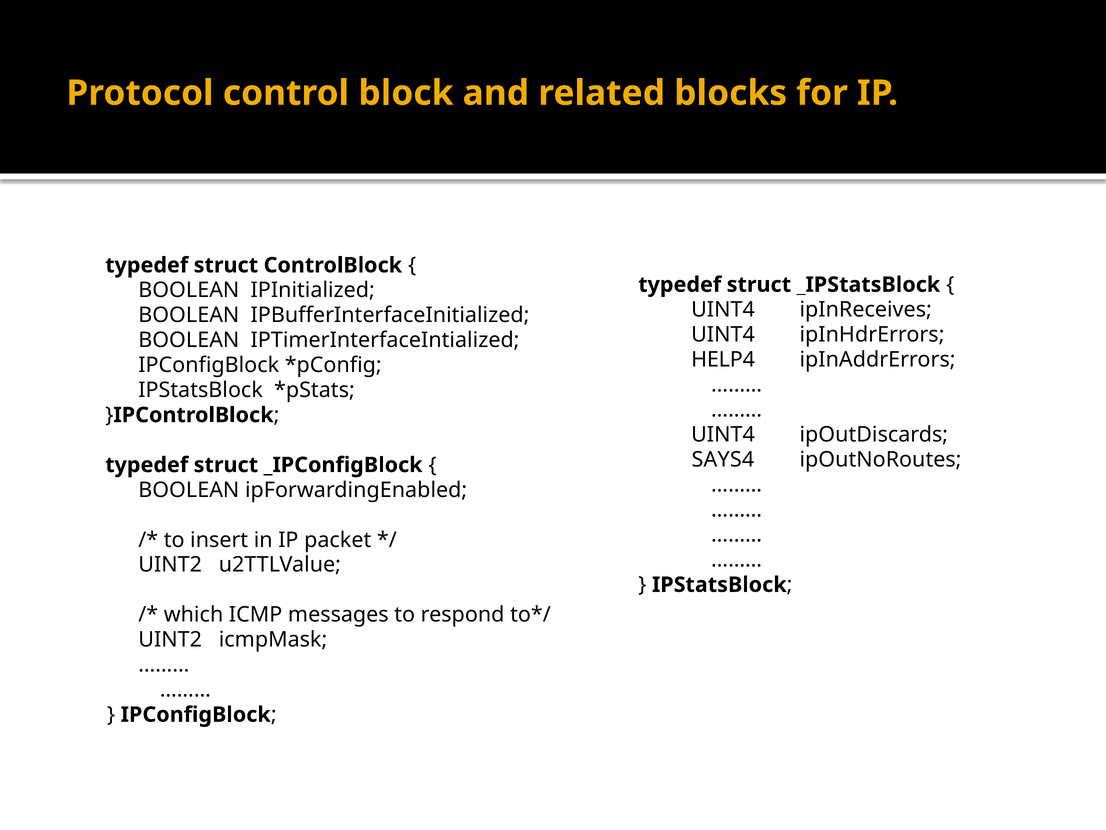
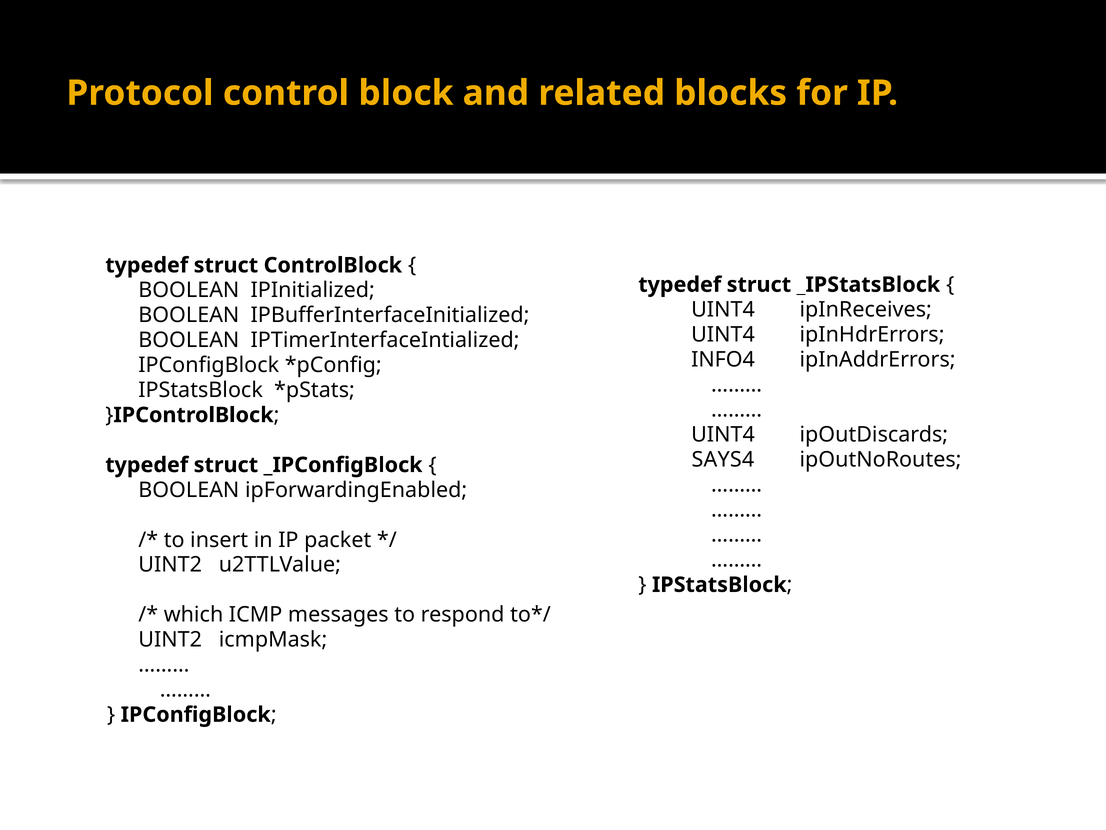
HELP4: HELP4 -> INFO4
